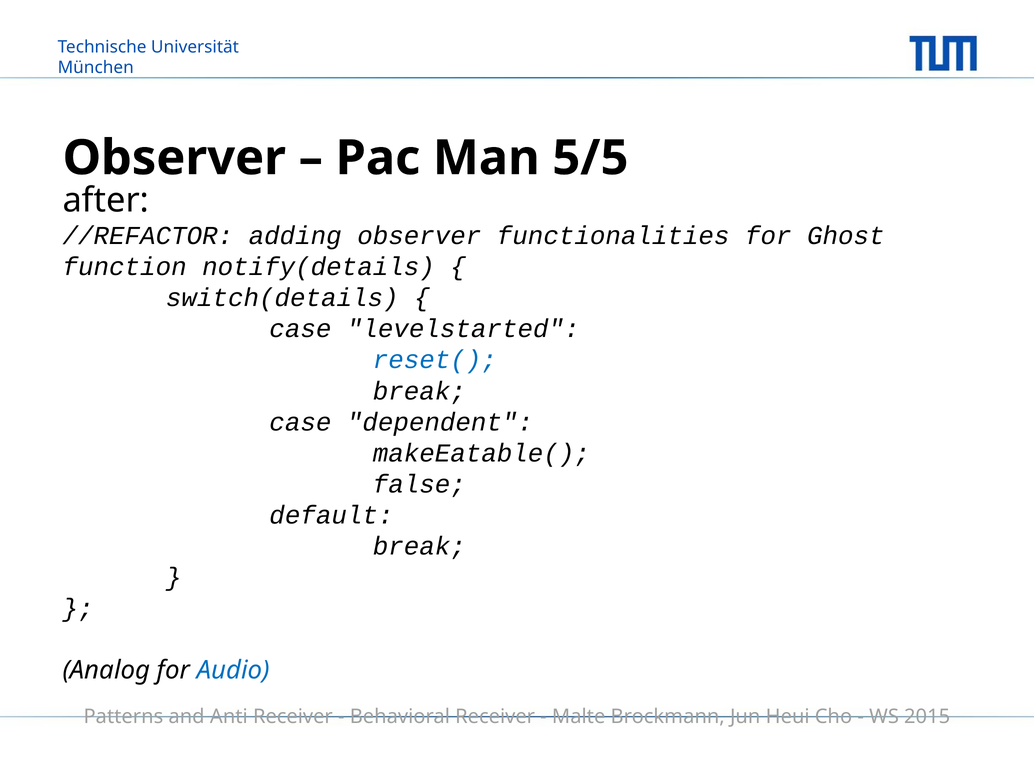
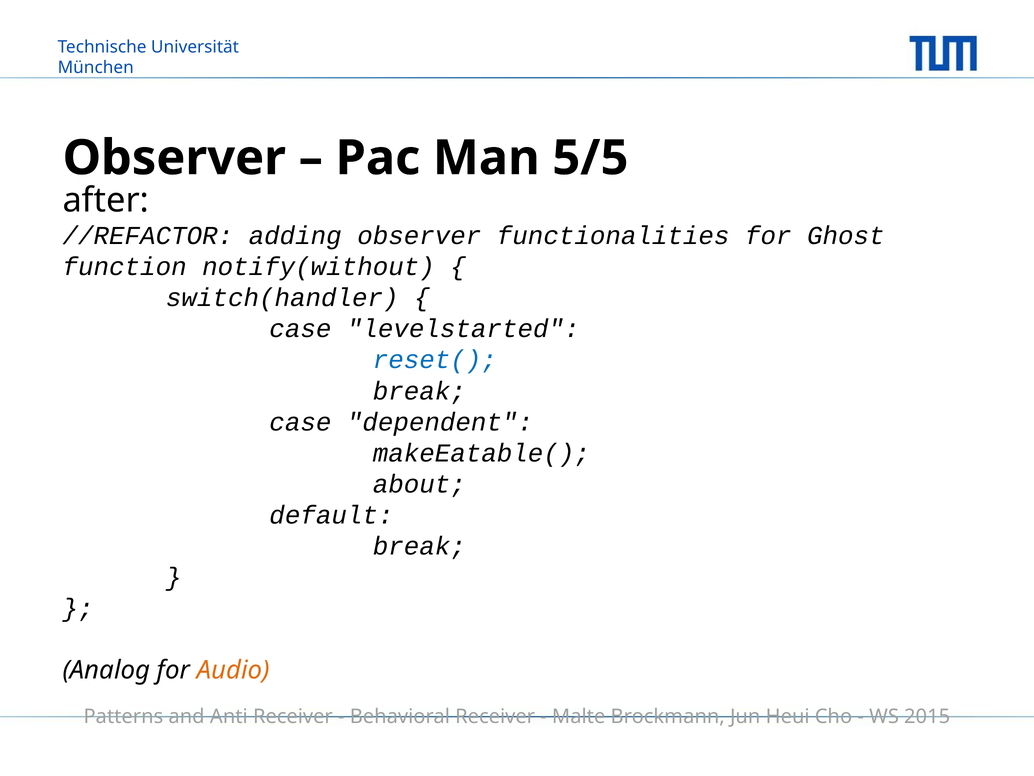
notify(details: notify(details -> notify(without
switch(details: switch(details -> switch(handler
false: false -> about
Audio colour: blue -> orange
